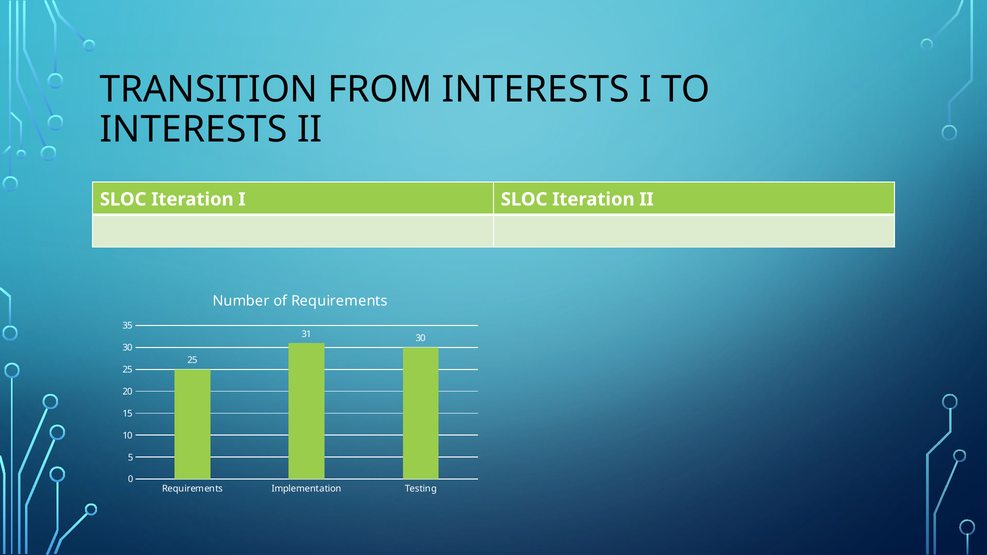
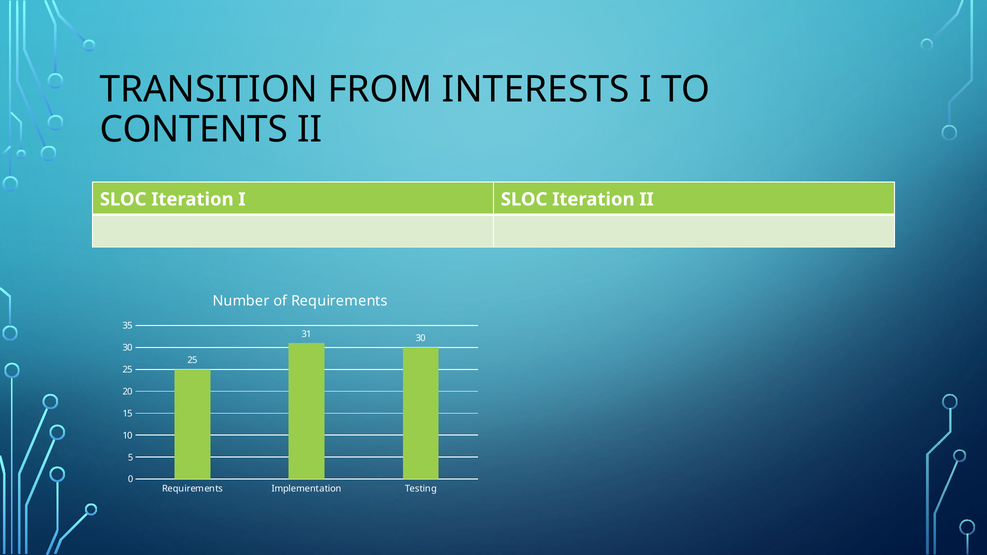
INTERESTS at (194, 130): INTERESTS -> CONTENTS
